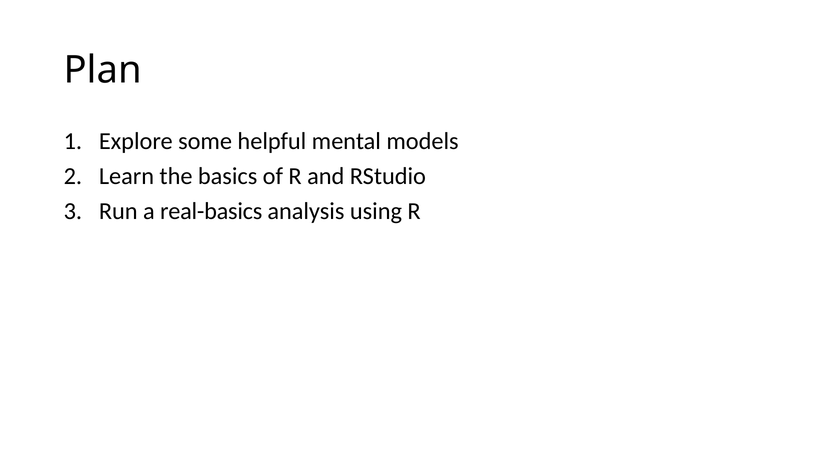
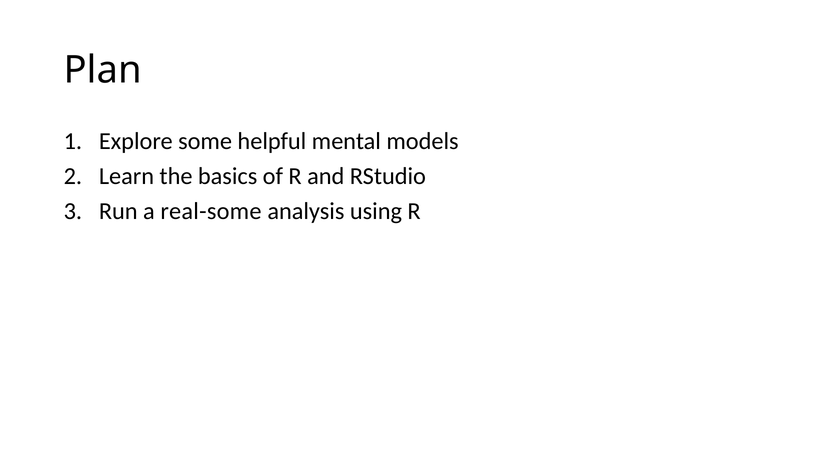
real-basics: real-basics -> real-some
